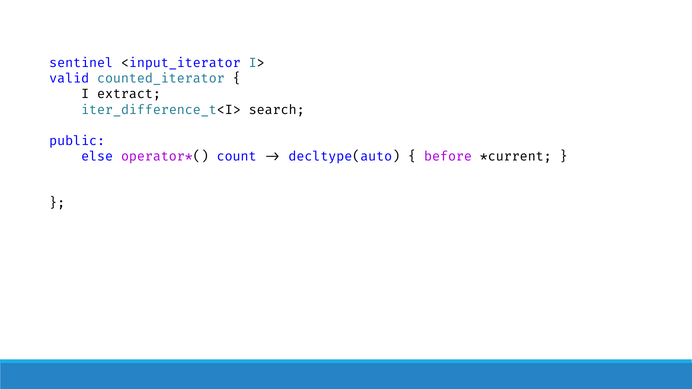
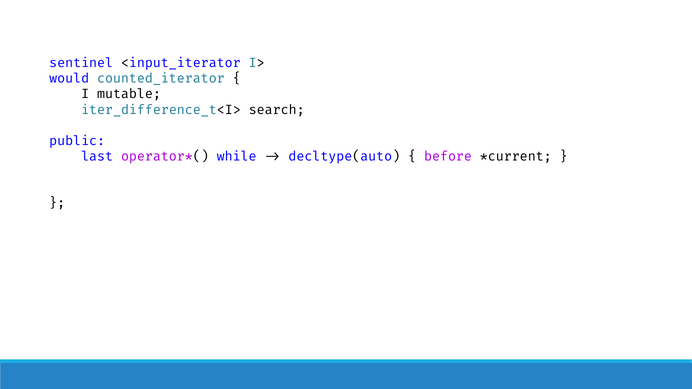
valid: valid -> would
extract: extract -> mutable
else: else -> last
count: count -> while
